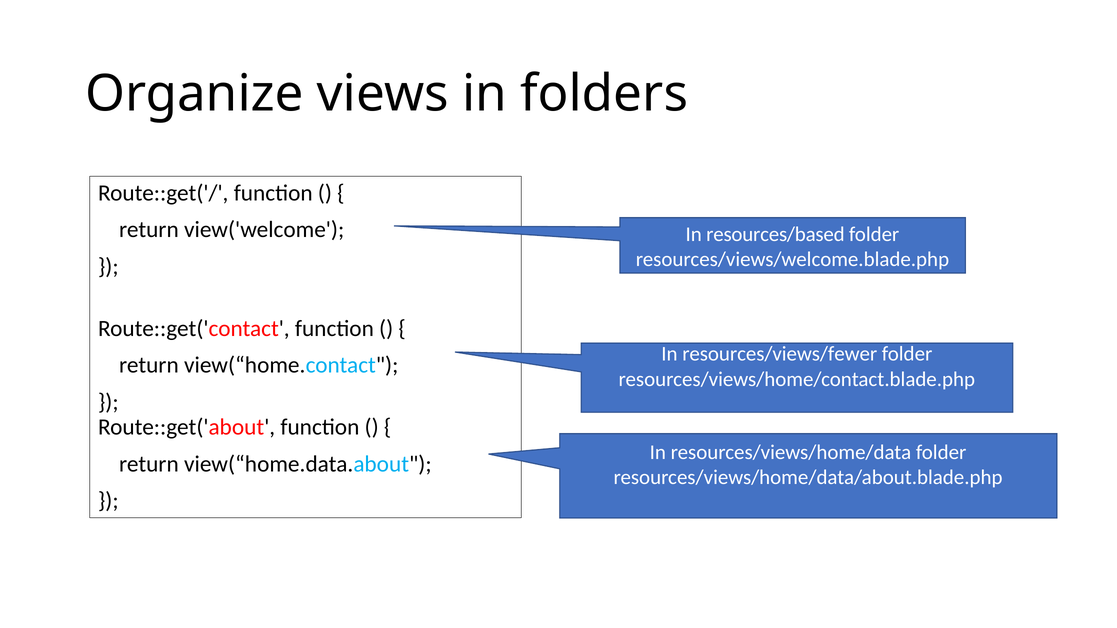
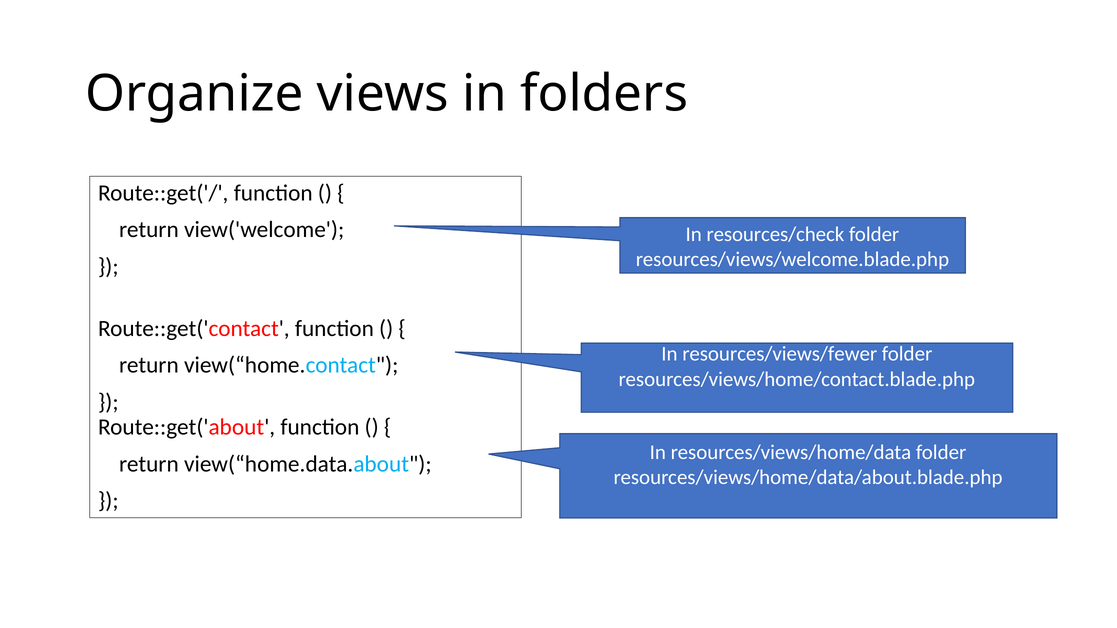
resources/based: resources/based -> resources/check
